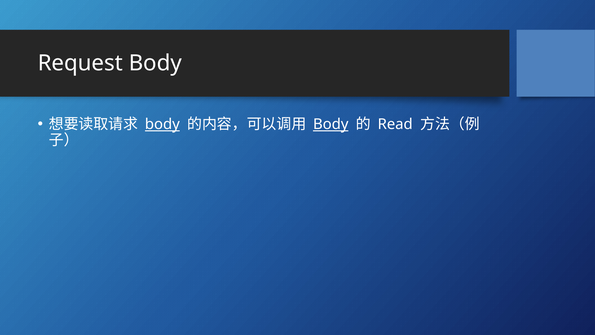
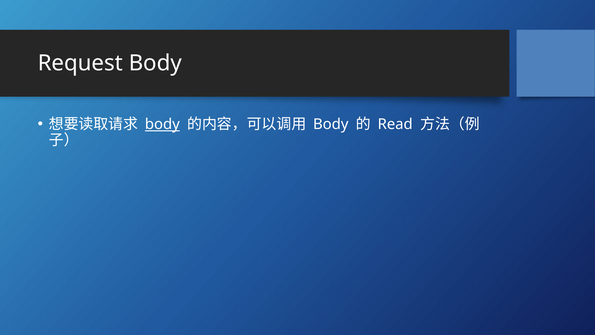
Body at (331, 124) underline: present -> none
